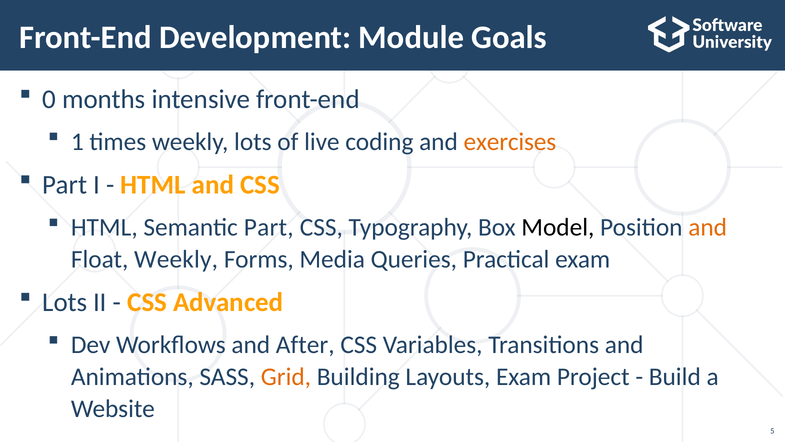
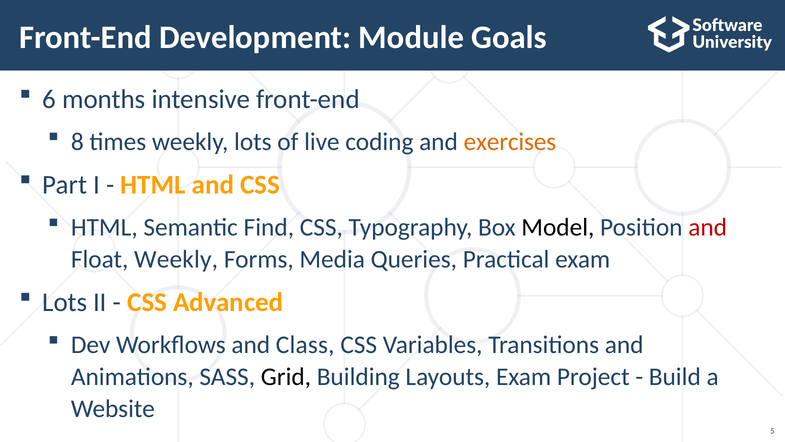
0: 0 -> 6
1: 1 -> 8
Semantic Part: Part -> Find
and at (708, 227) colour: orange -> red
After: After -> Class
Grid colour: orange -> black
